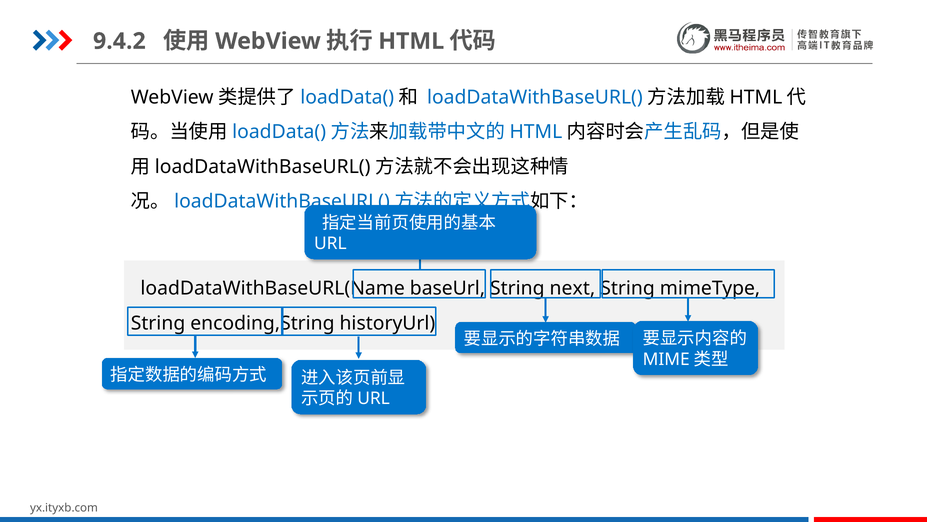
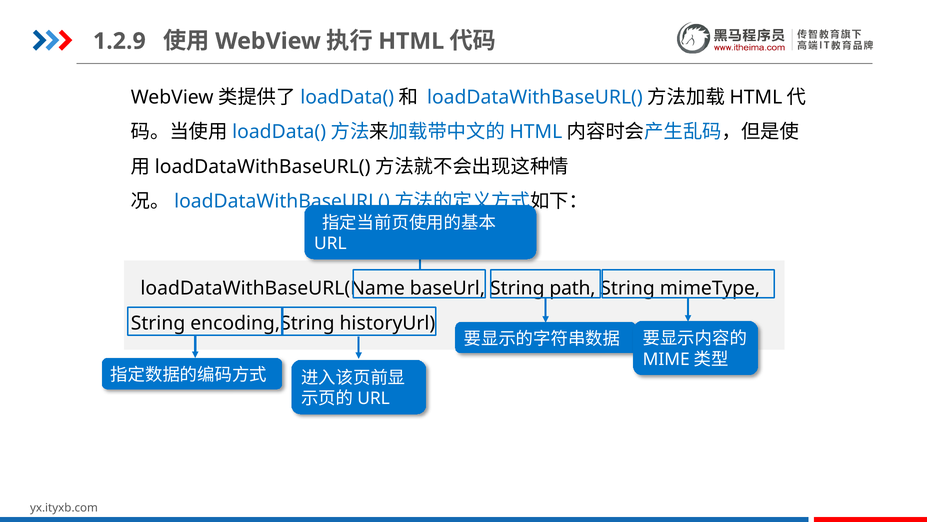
9.4.2: 9.4.2 -> 1.2.9
next: next -> path
